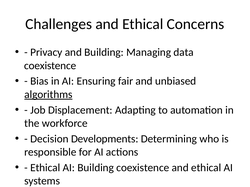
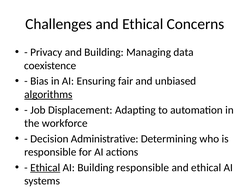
Developments: Developments -> Administrative
Ethical at (45, 168) underline: none -> present
Building coexistence: coexistence -> responsible
